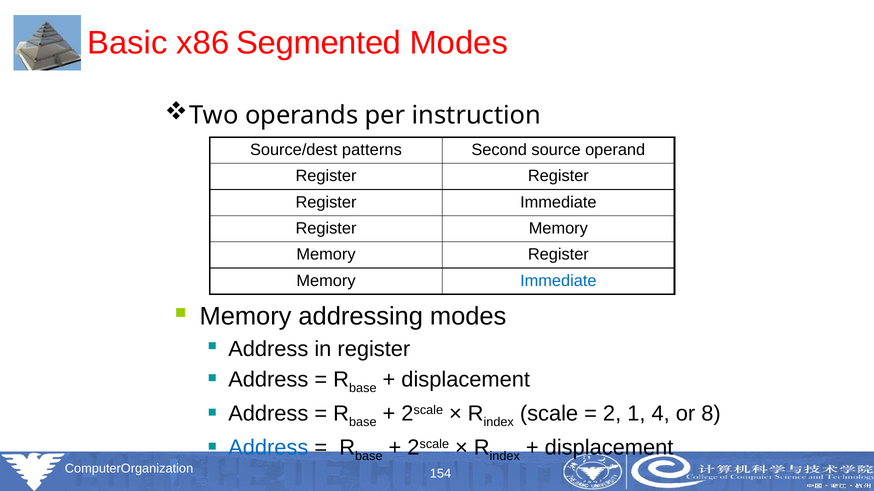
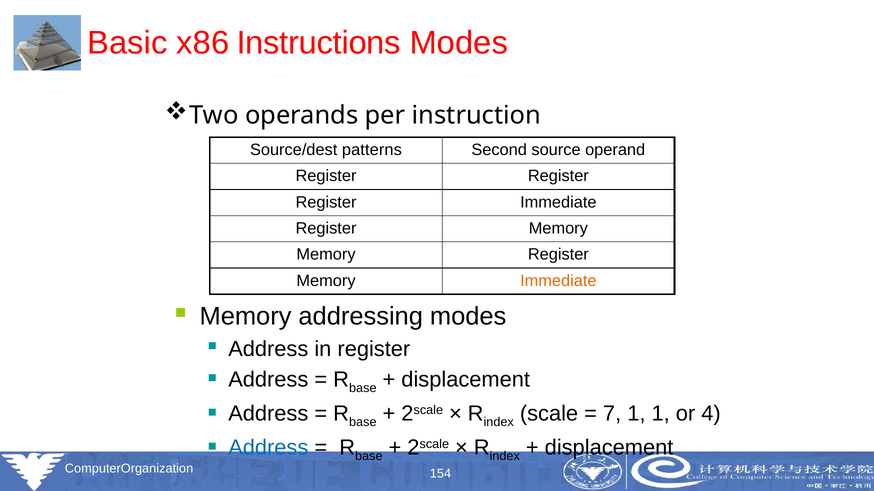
Segmented: Segmented -> Instructions
Immediate at (558, 281) colour: blue -> orange
2: 2 -> 7
1 4: 4 -> 1
8: 8 -> 4
